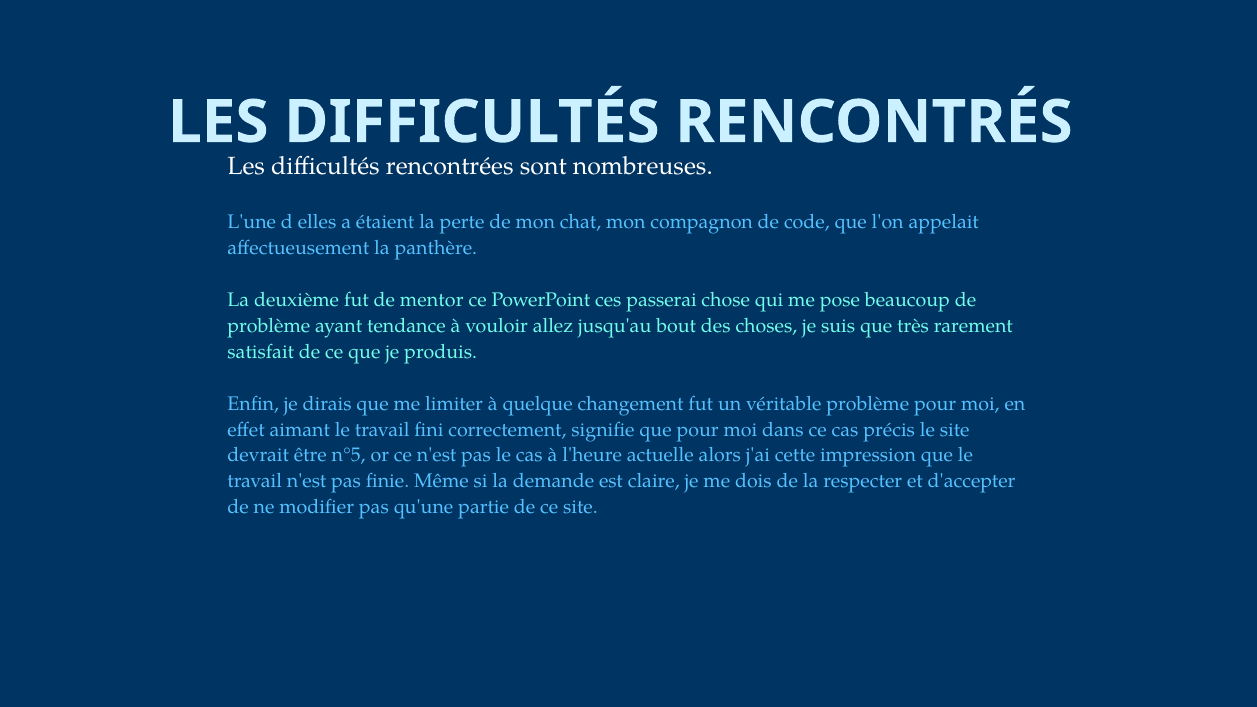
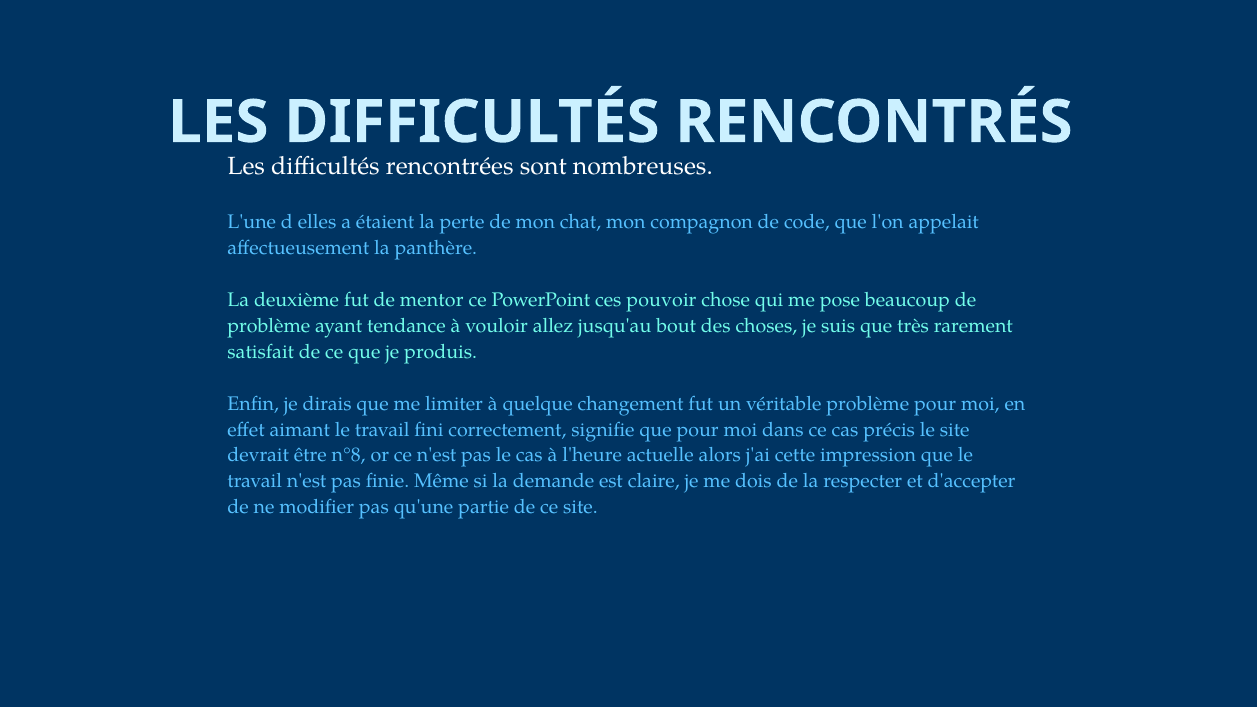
passerai: passerai -> pouvoir
n°5: n°5 -> n°8
